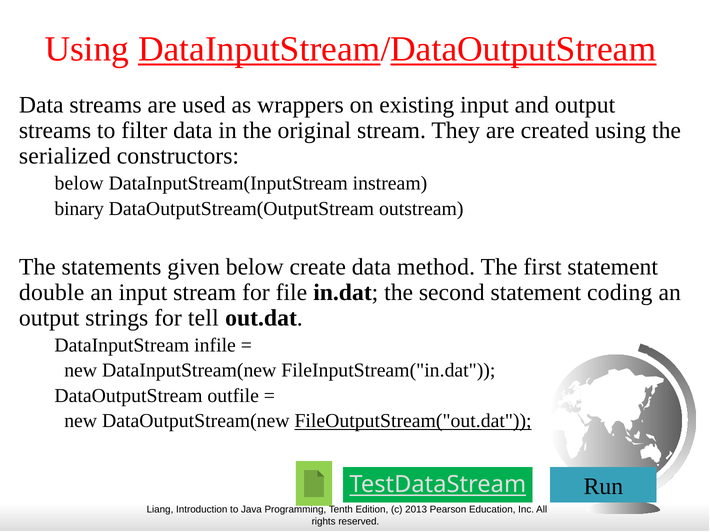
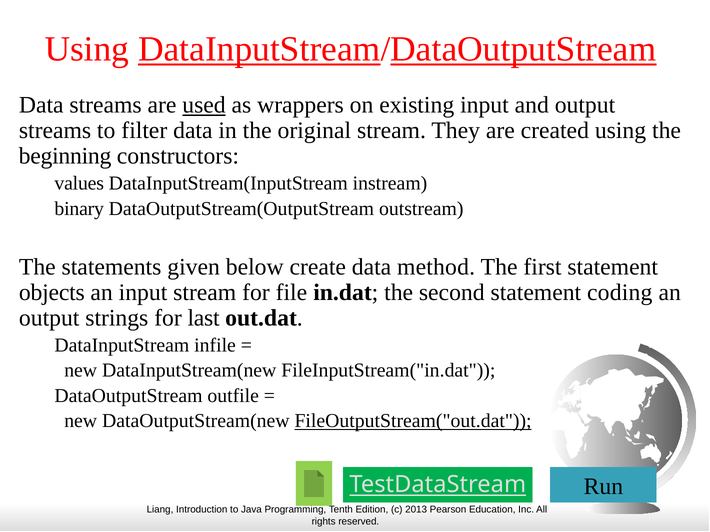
used underline: none -> present
serialized: serialized -> beginning
below at (79, 183): below -> values
double: double -> objects
tell: tell -> last
